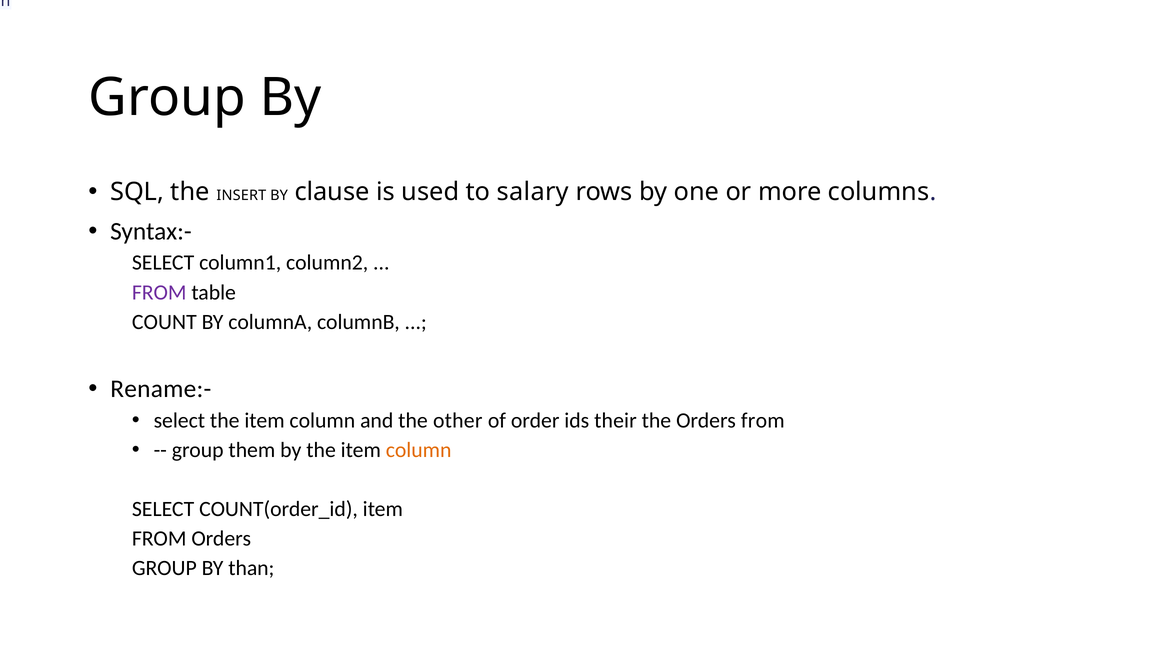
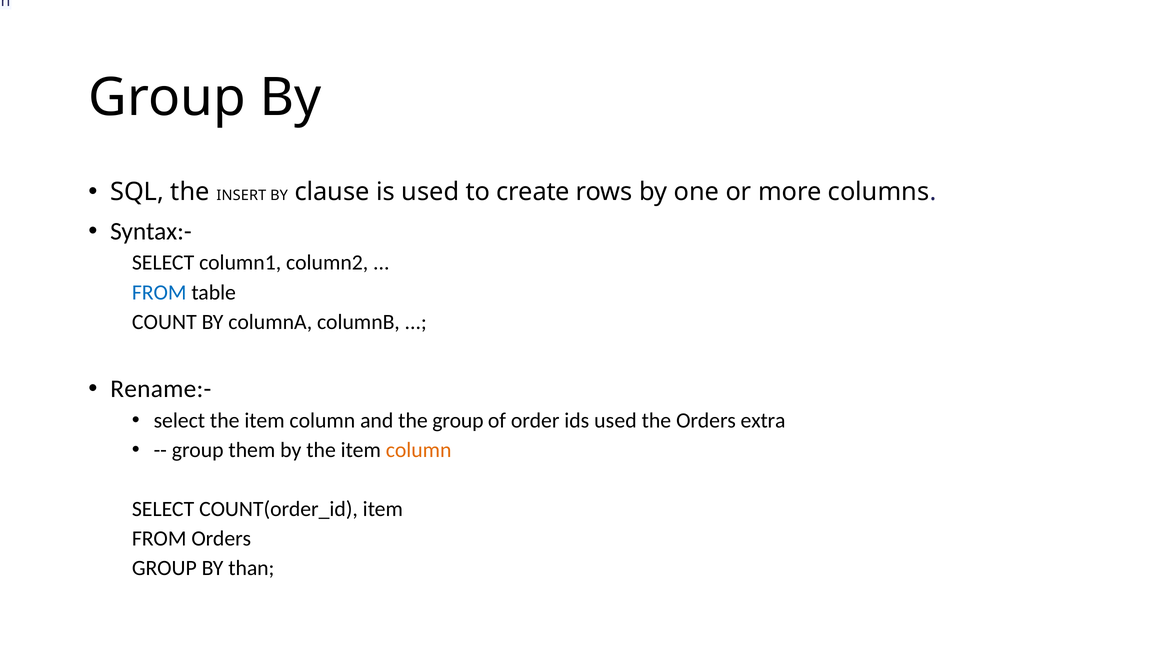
salary: salary -> create
FROM at (159, 292) colour: purple -> blue
the other: other -> group
ids their: their -> used
Orders from: from -> extra
